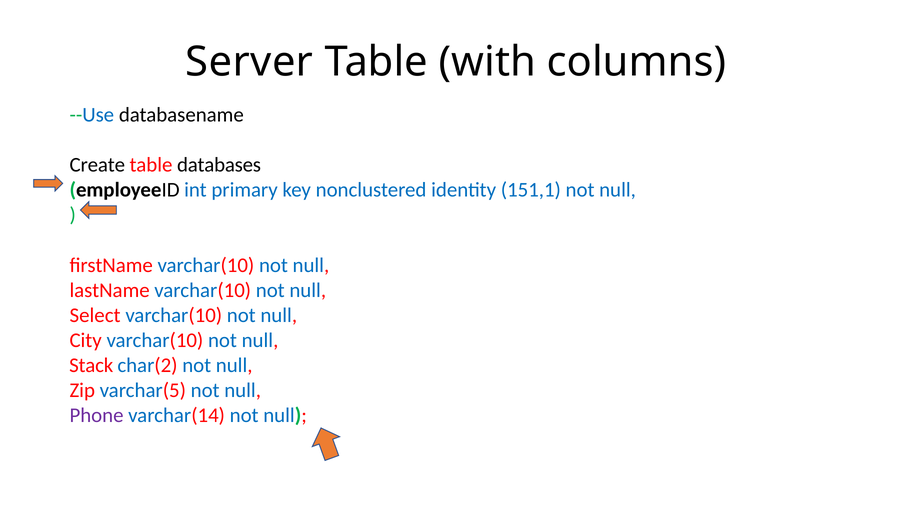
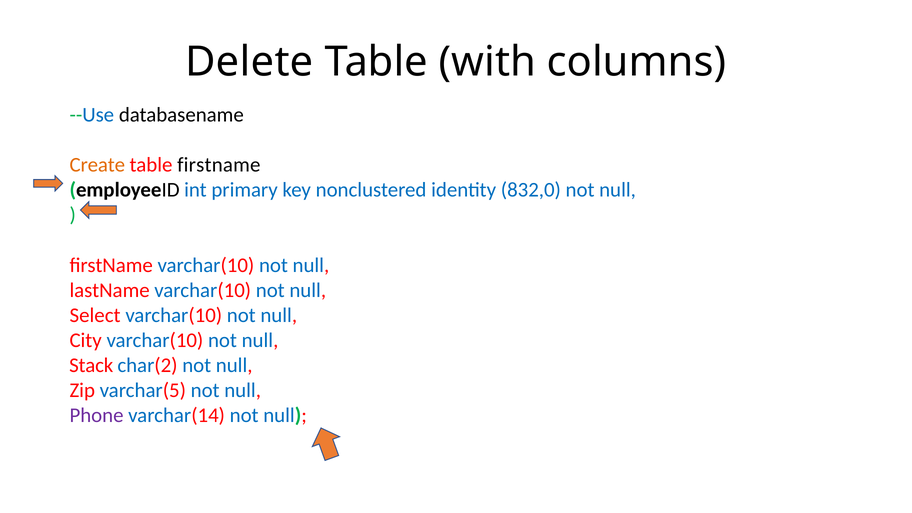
Server: Server -> Delete
Create colour: black -> orange
table databases: databases -> firstname
151,1: 151,1 -> 832,0
